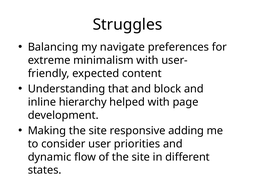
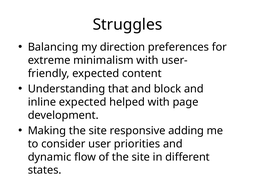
navigate: navigate -> direction
inline hierarchy: hierarchy -> expected
